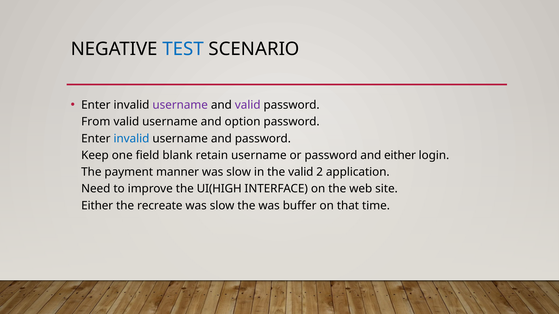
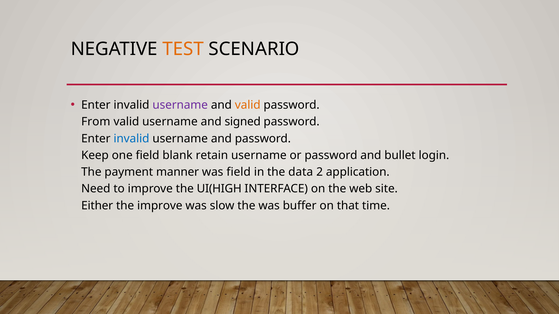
TEST colour: blue -> orange
valid at (248, 105) colour: purple -> orange
option: option -> signed
and either: either -> bullet
slow at (239, 172): slow -> field
the valid: valid -> data
the recreate: recreate -> improve
